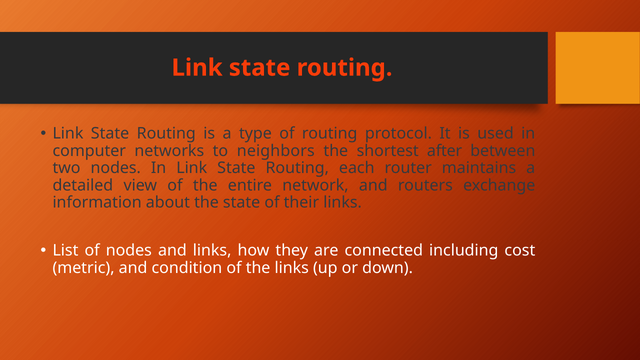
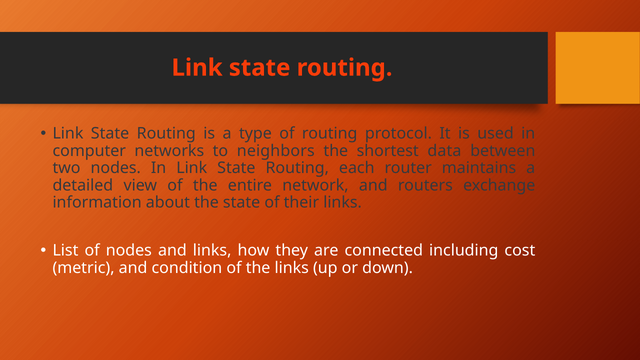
after: after -> data
